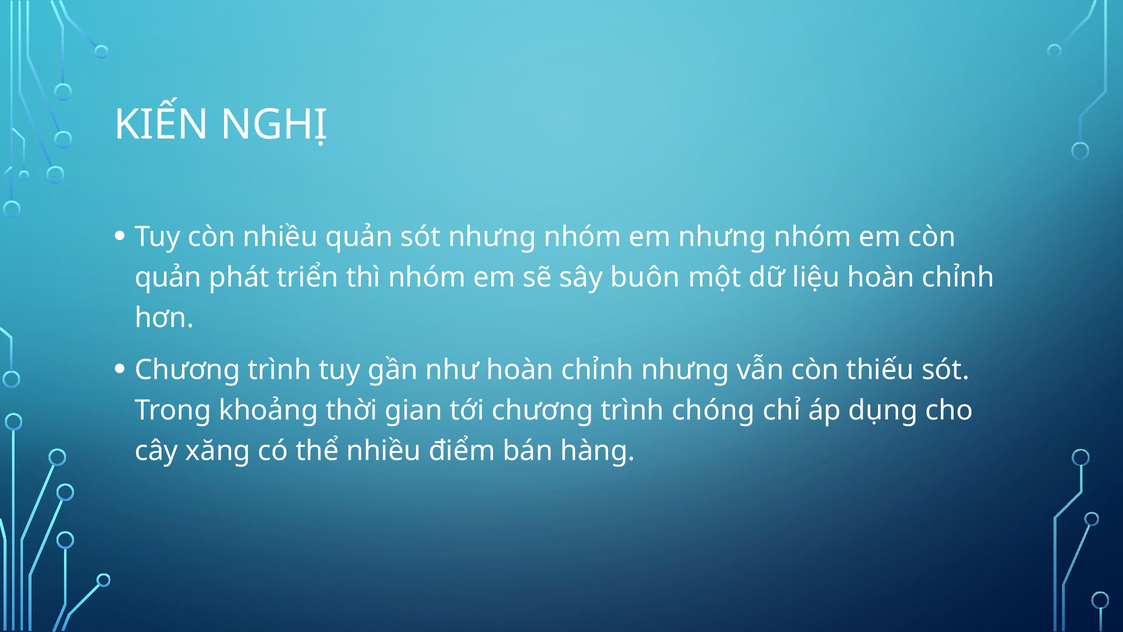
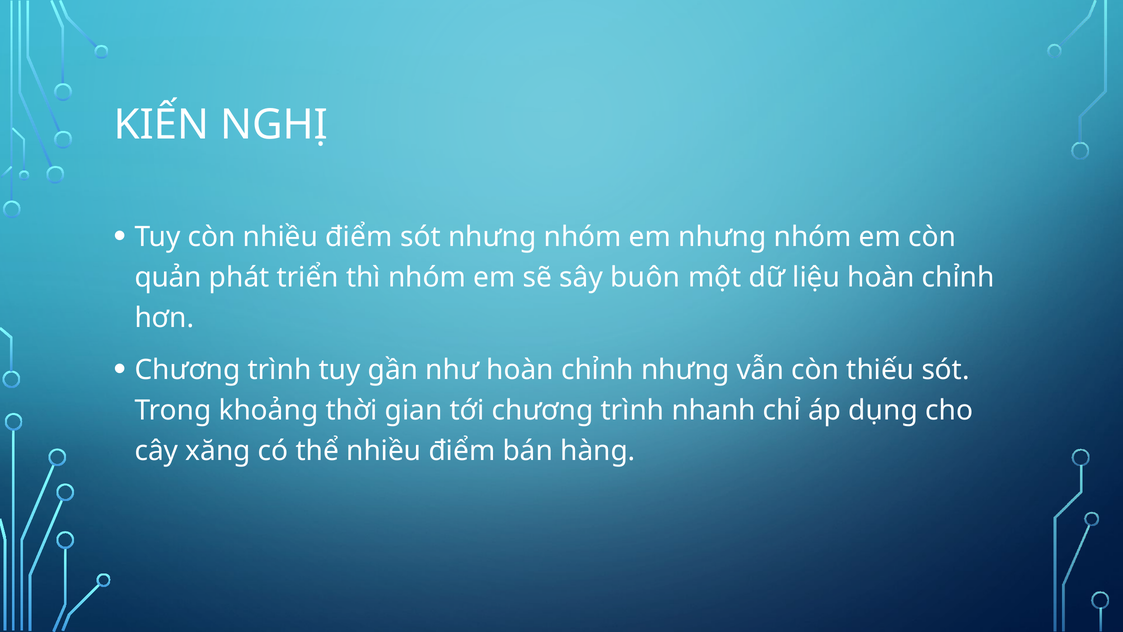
còn nhiều quản: quản -> điểm
chóng: chóng -> nhanh
